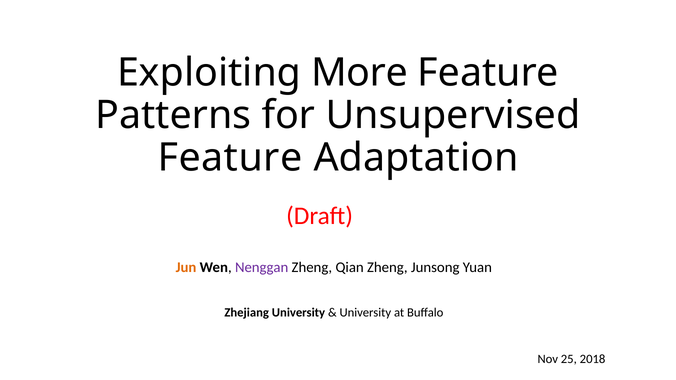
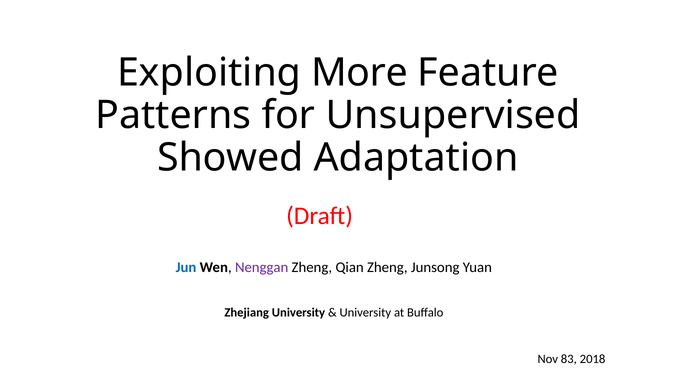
Feature at (230, 158): Feature -> Showed
Jun colour: orange -> blue
25: 25 -> 83
